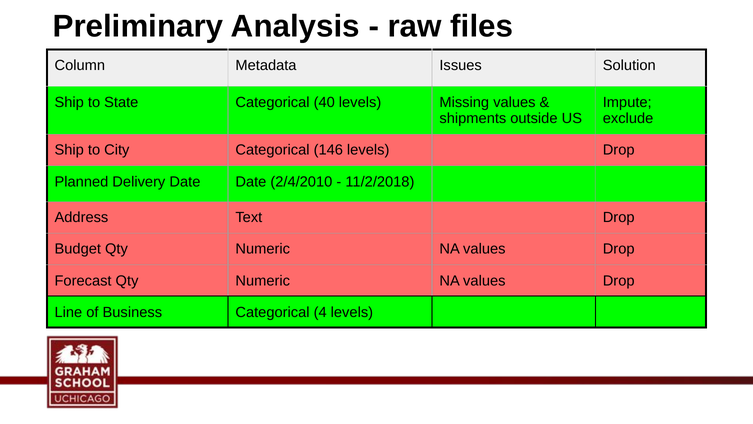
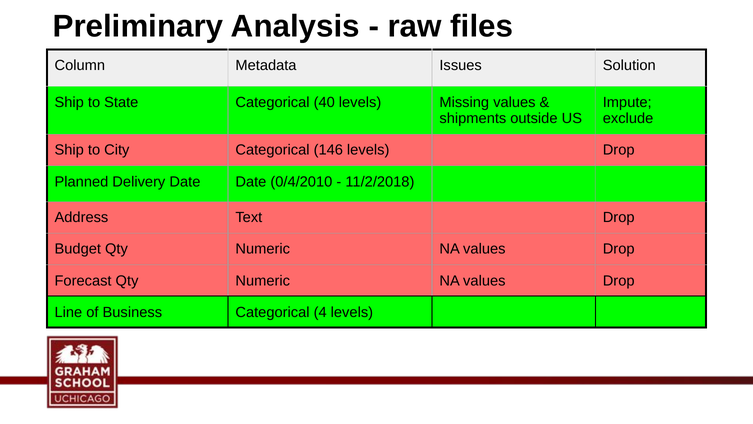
2/4/2010: 2/4/2010 -> 0/4/2010
